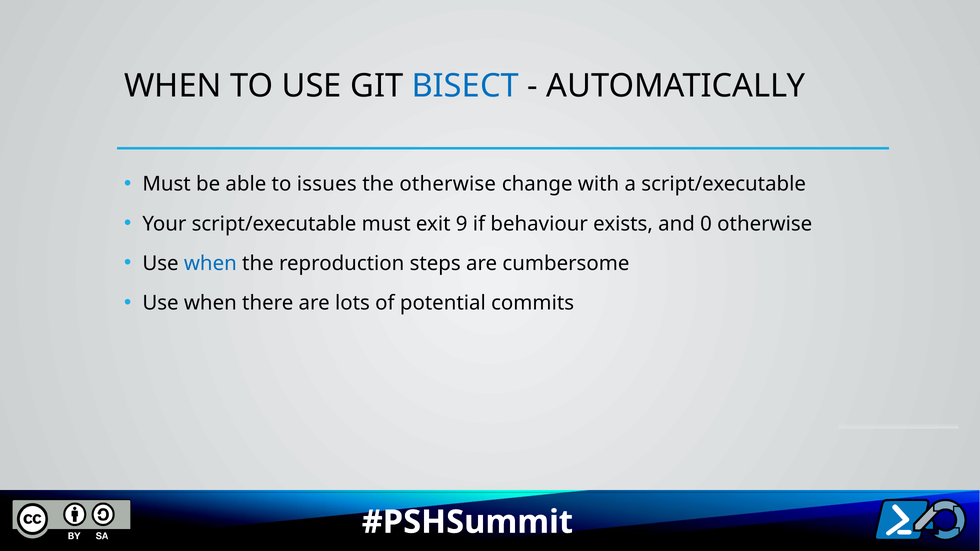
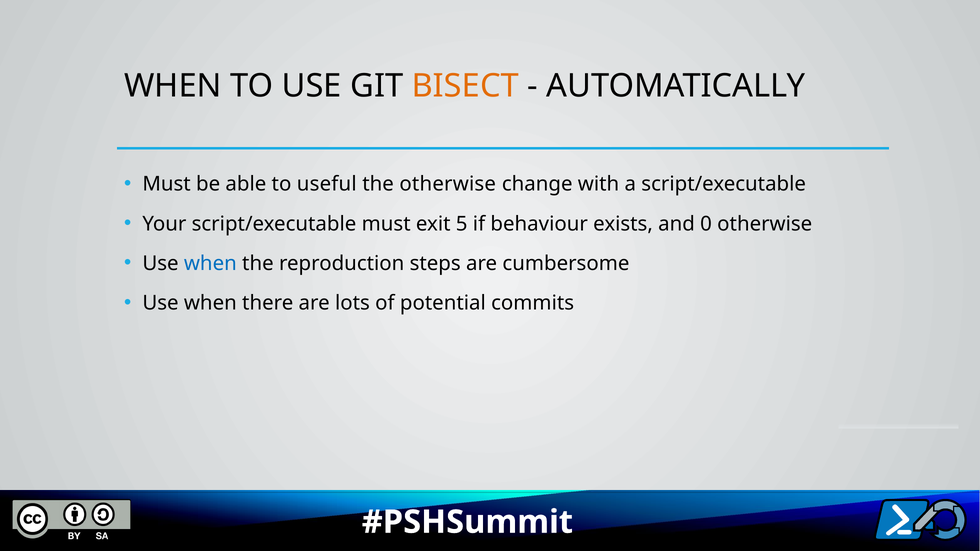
BISECT colour: blue -> orange
issues: issues -> useful
9: 9 -> 5
